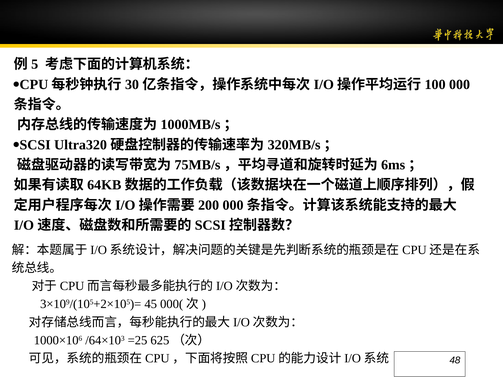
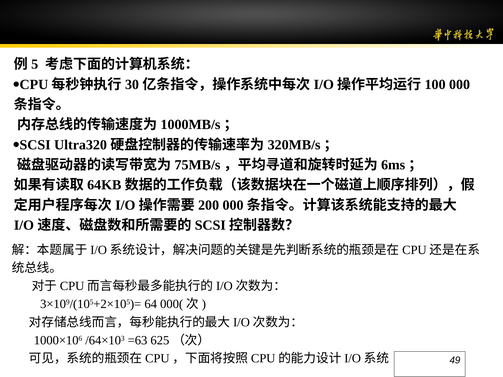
45: 45 -> 64
=25: =25 -> =63
48: 48 -> 49
